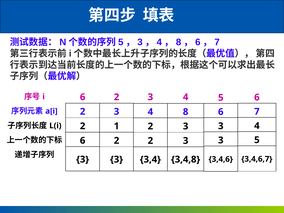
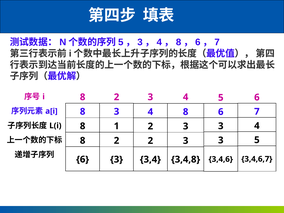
6 at (83, 97): 6 -> 8
2 at (83, 112): 2 -> 8
2 at (83, 126): 2 -> 8
6 at (83, 141): 6 -> 8
3 at (83, 159): 3 -> 6
